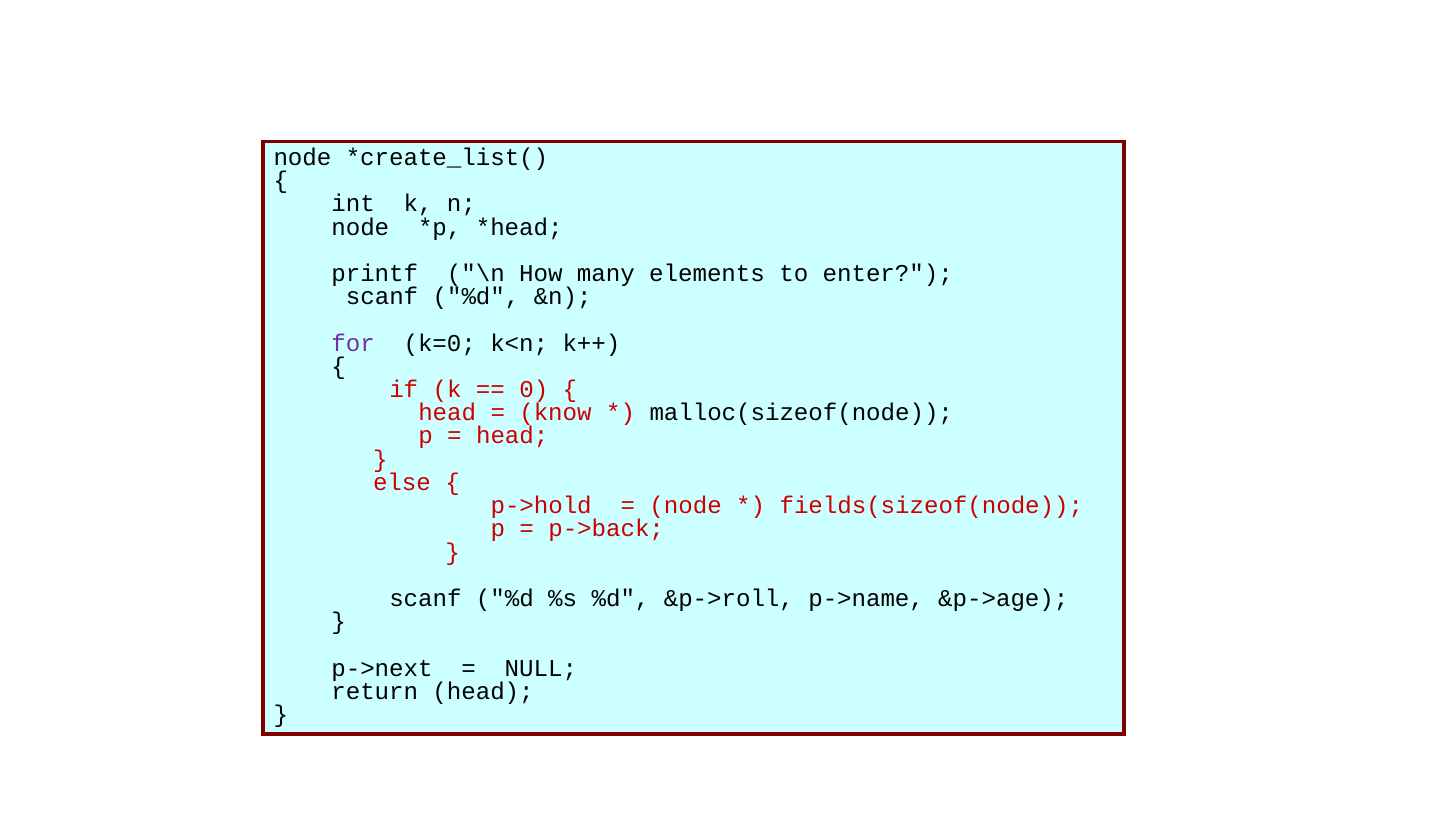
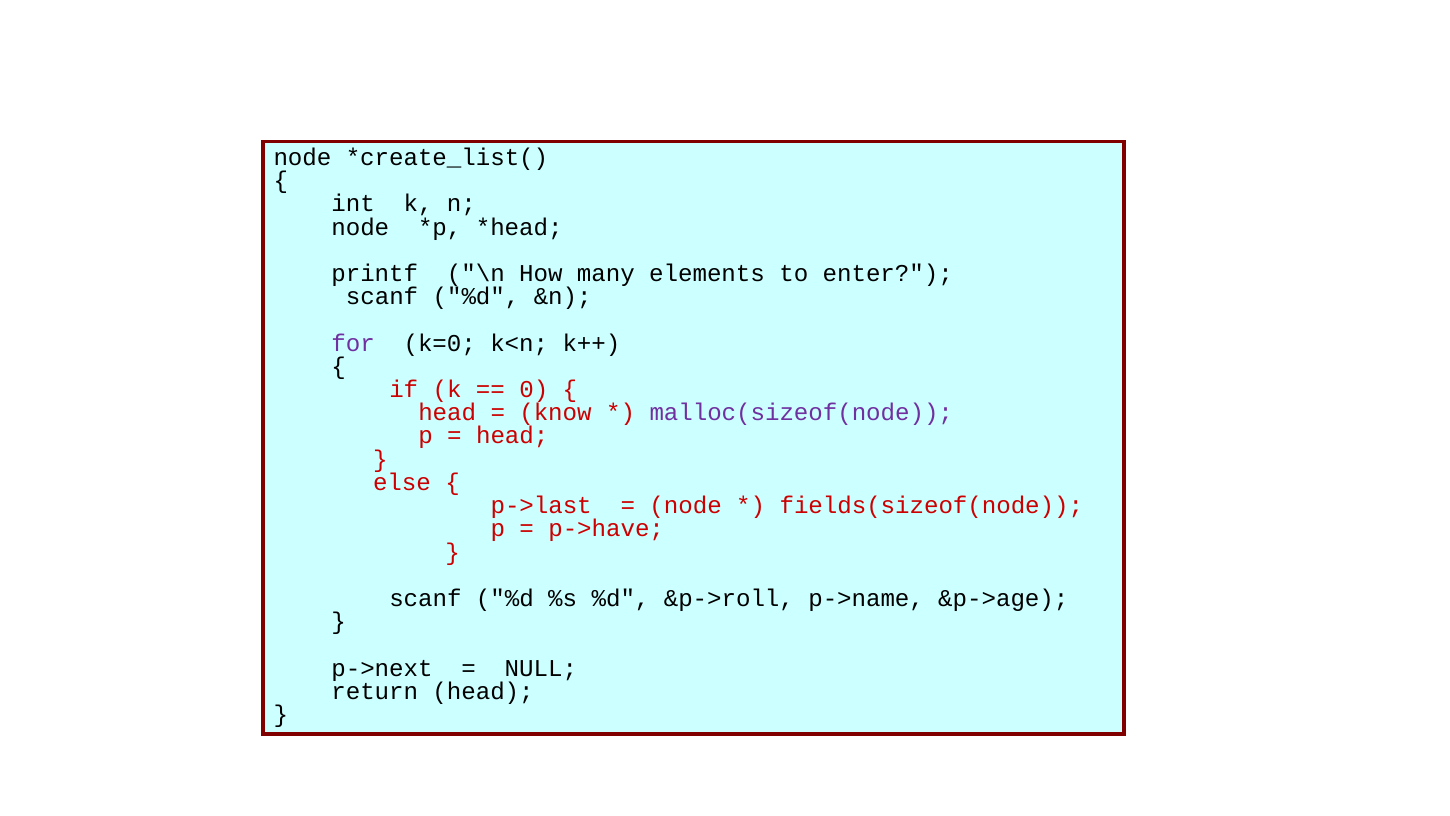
malloc(sizeof(node colour: black -> purple
p->hold: p->hold -> p->last
p->back: p->back -> p->have
